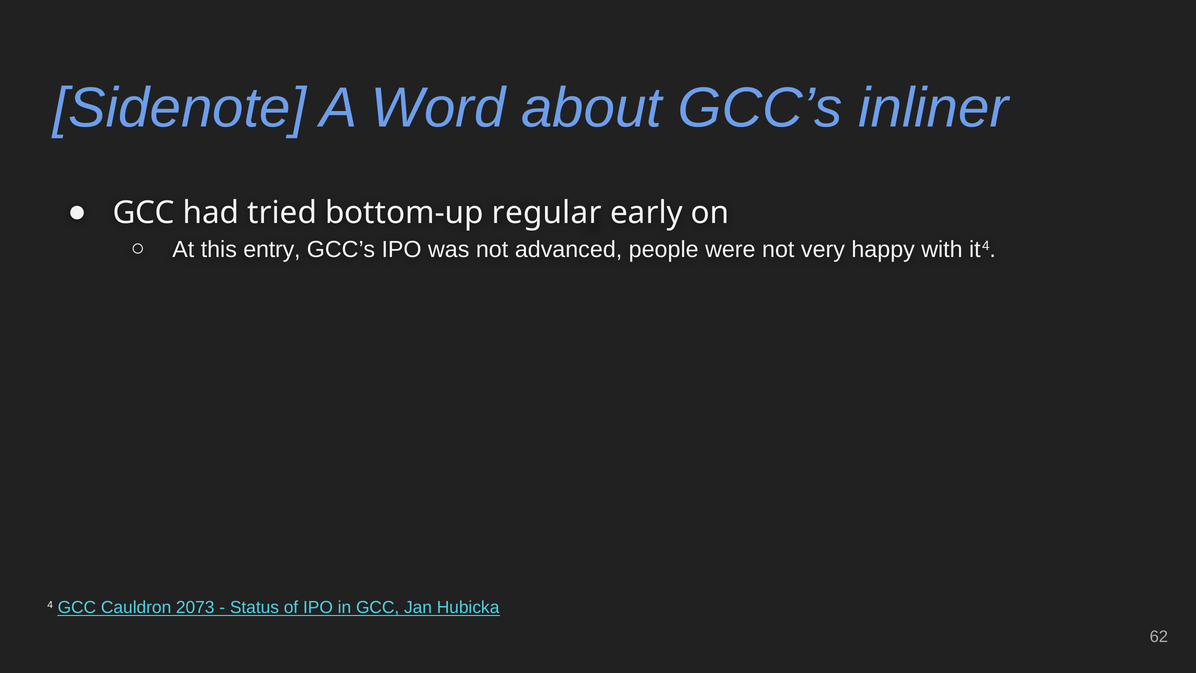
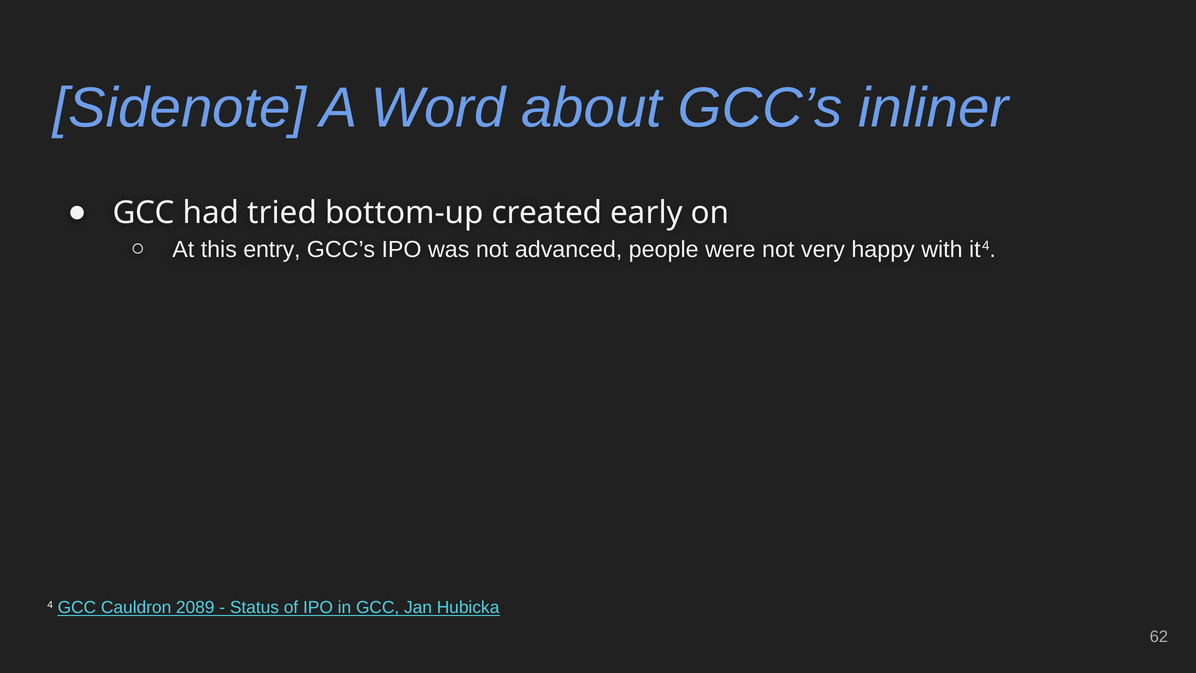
regular: regular -> created
2073: 2073 -> 2089
